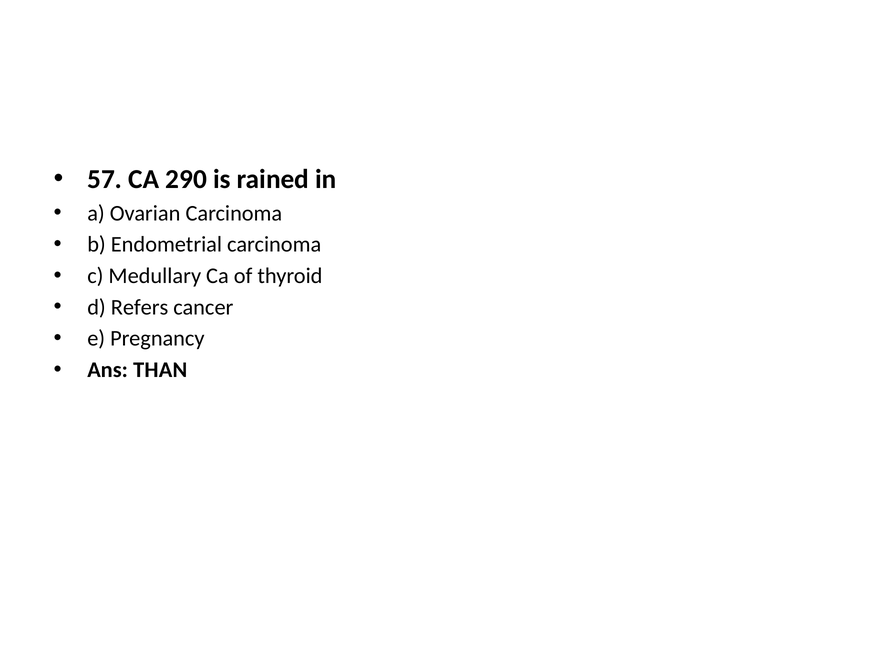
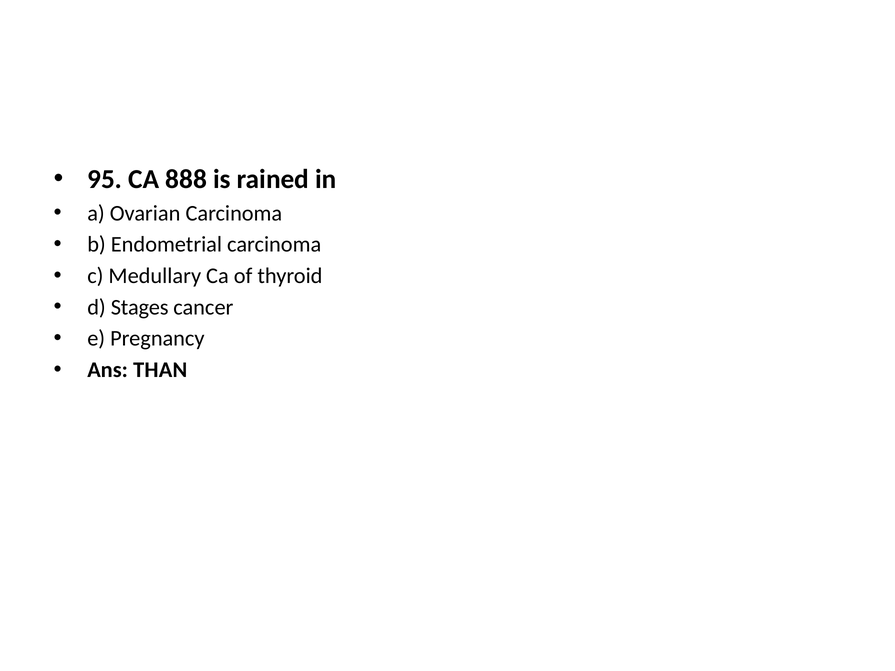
57: 57 -> 95
290: 290 -> 888
Refers: Refers -> Stages
